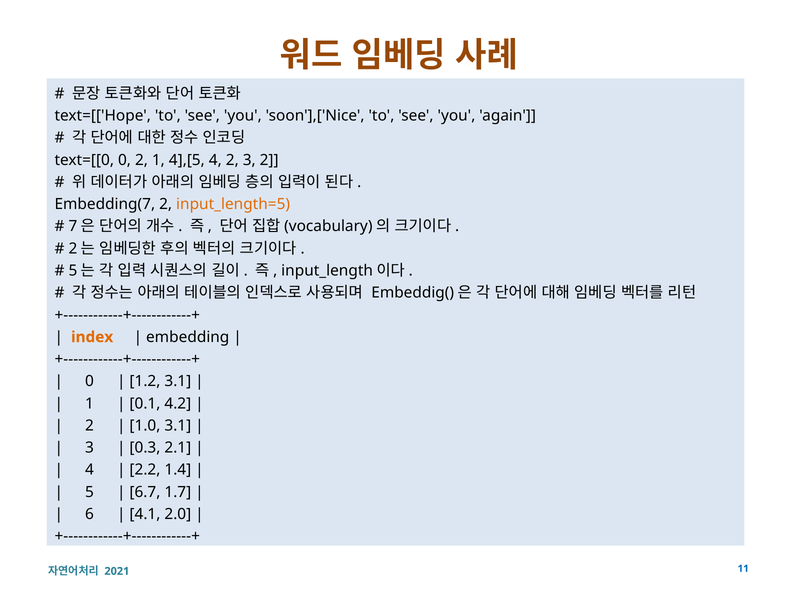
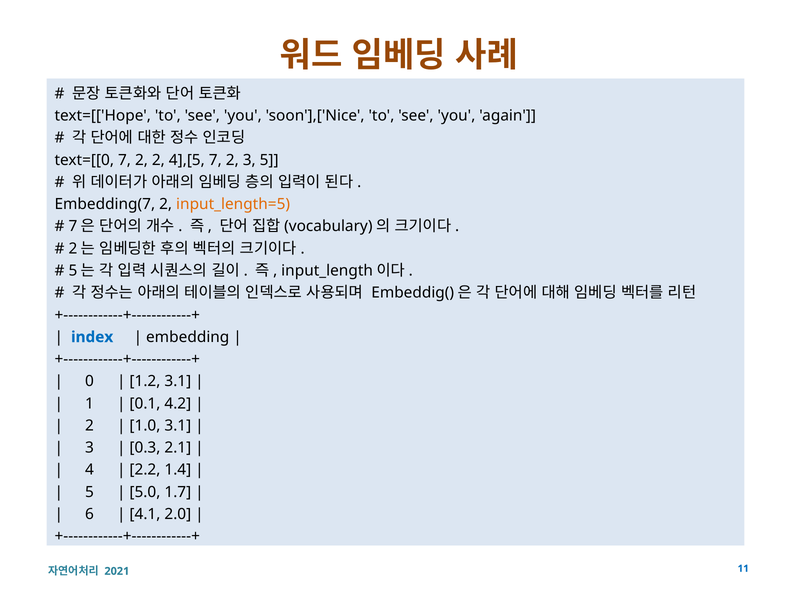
text=[[0 0: 0 -> 7
2 1: 1 -> 2
4],[5 4: 4 -> 7
3 2: 2 -> 5
index colour: orange -> blue
6.7: 6.7 -> 5.0
